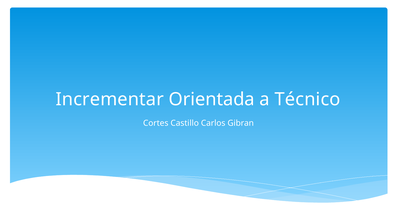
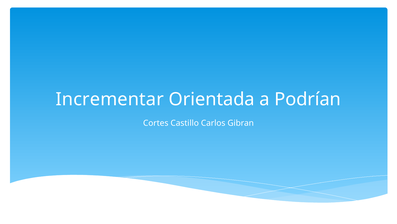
Técnico: Técnico -> Podrían
